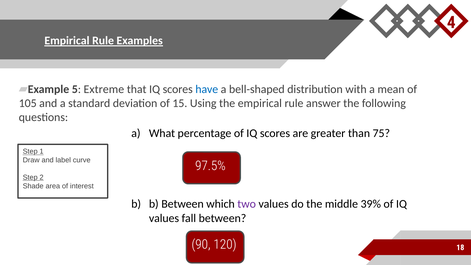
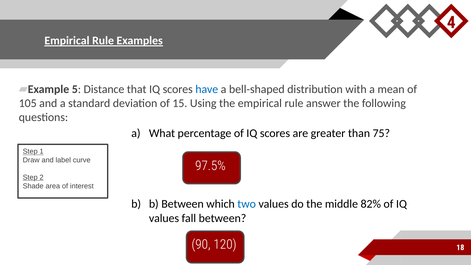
Extreme: Extreme -> Distance
two colour: purple -> blue
39%: 39% -> 82%
